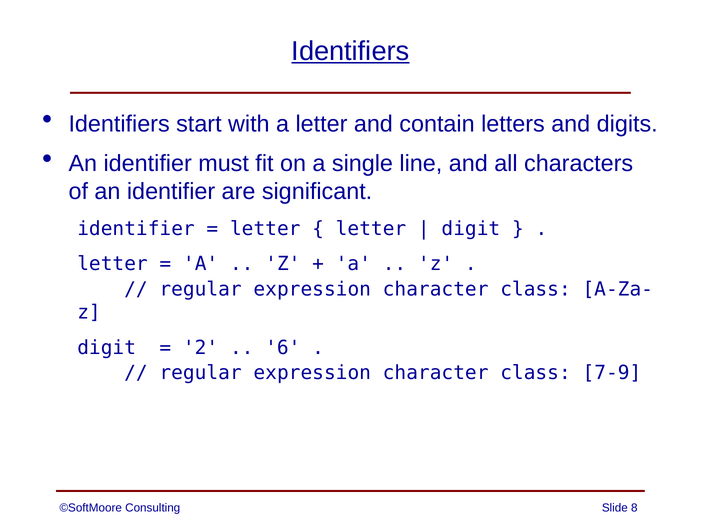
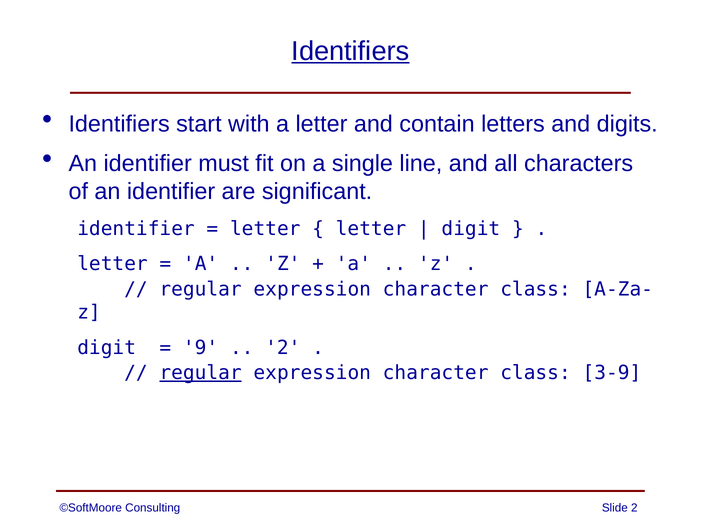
2: 2 -> 9
6 at (283, 347): 6 -> 2
regular at (201, 373) underline: none -> present
7-9: 7-9 -> 3-9
Slide 8: 8 -> 2
